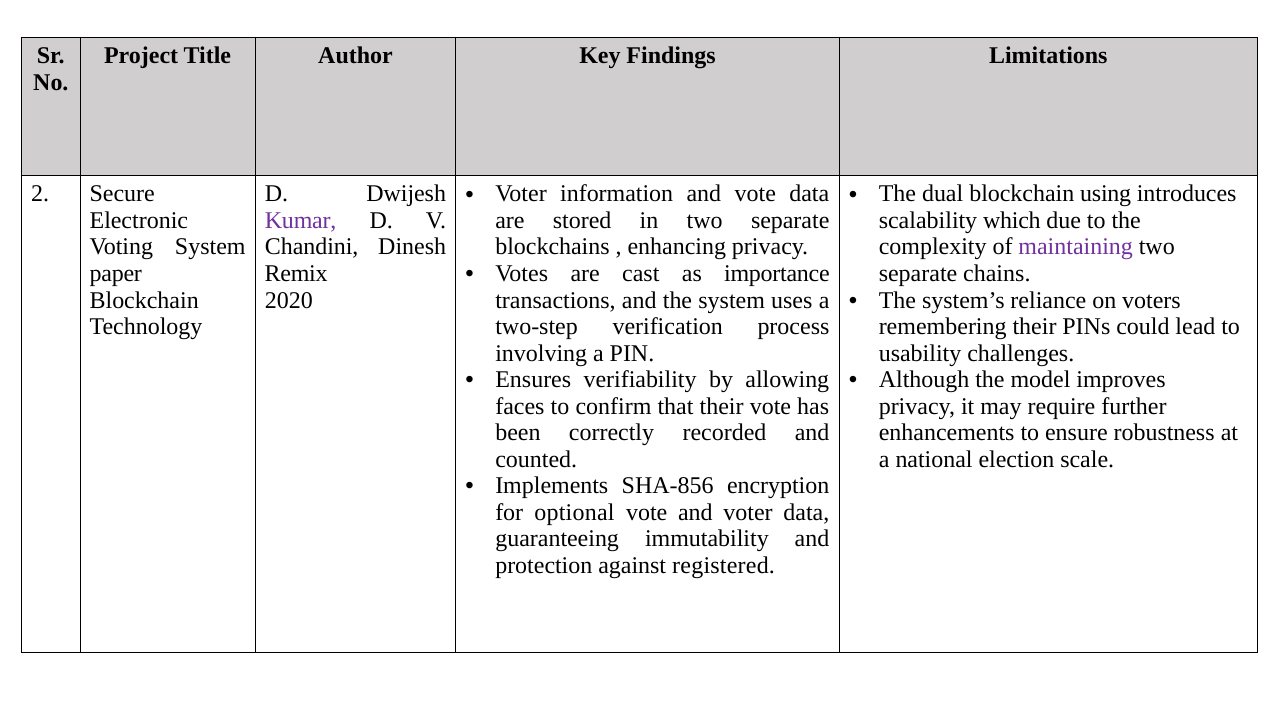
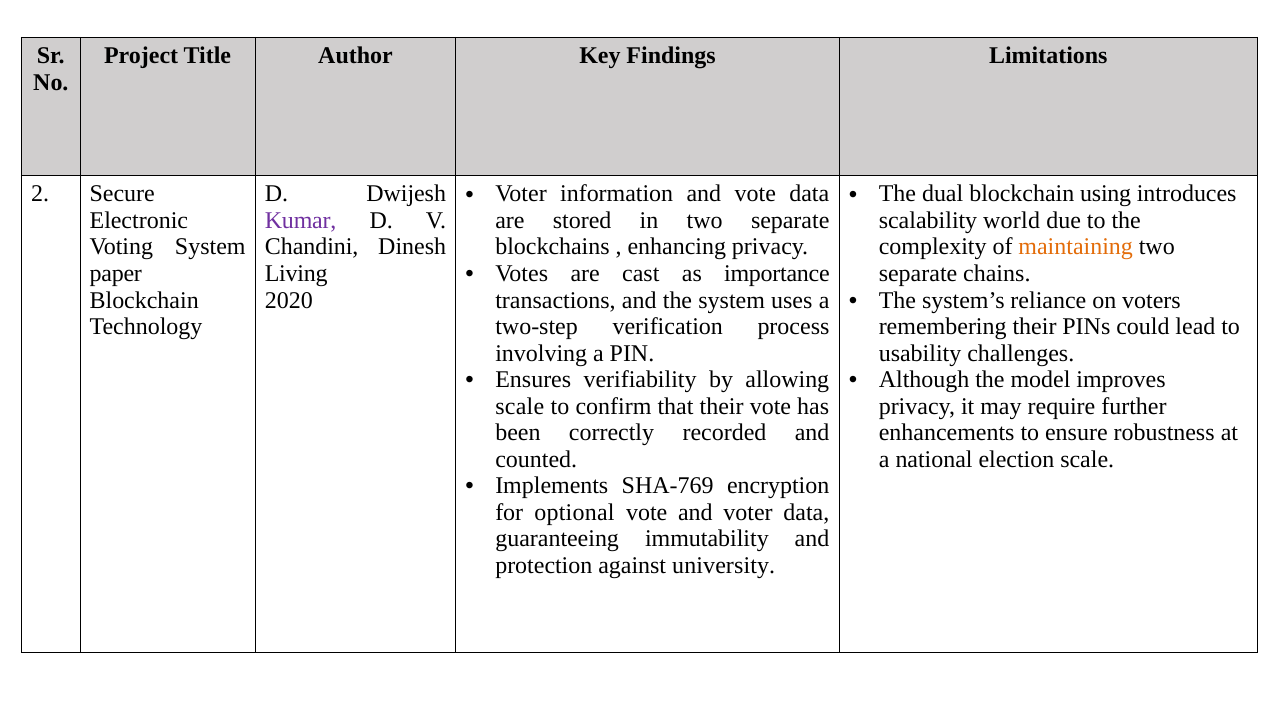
which: which -> world
maintaining colour: purple -> orange
Remix: Remix -> Living
faces at (520, 407): faces -> scale
SHA-856: SHA-856 -> SHA-769
registered: registered -> university
